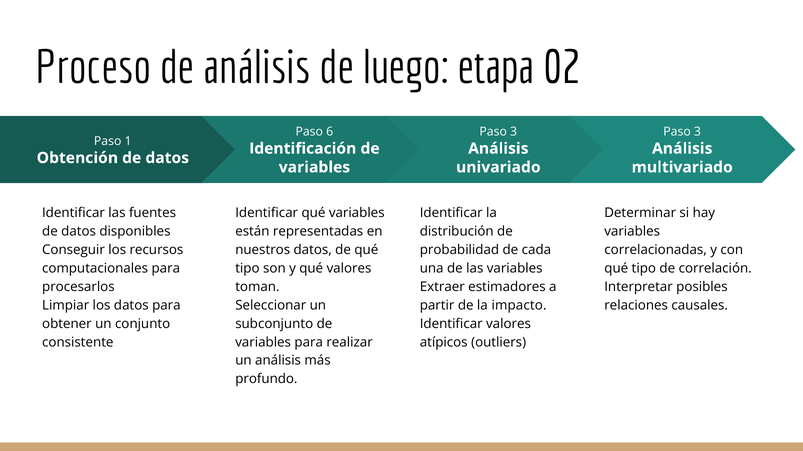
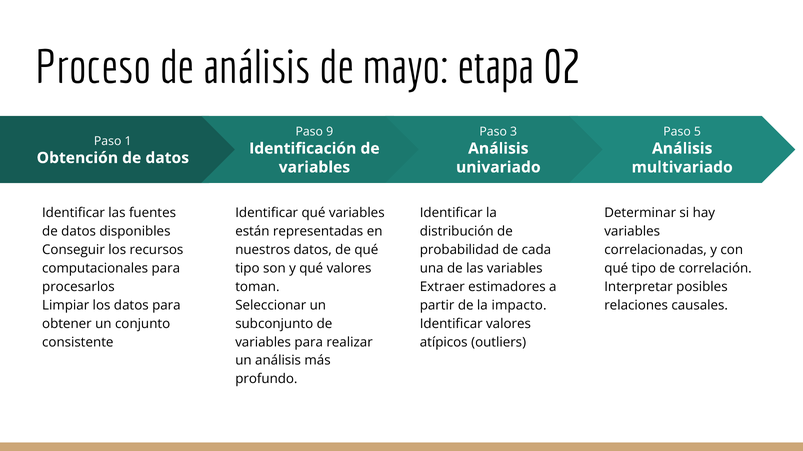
luego: luego -> mayo
6: 6 -> 9
3 at (697, 132): 3 -> 5
